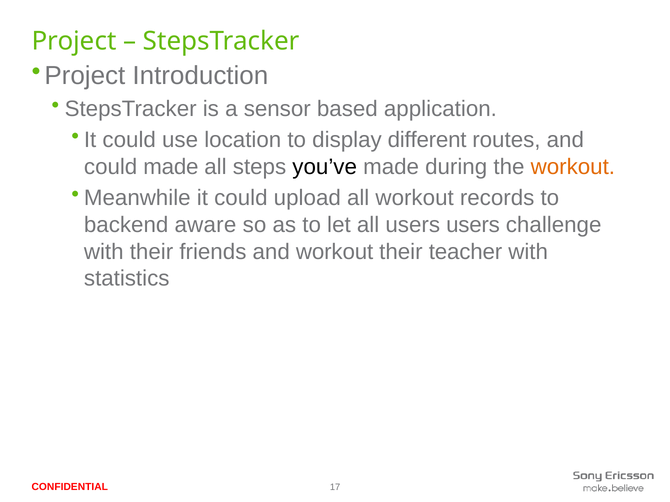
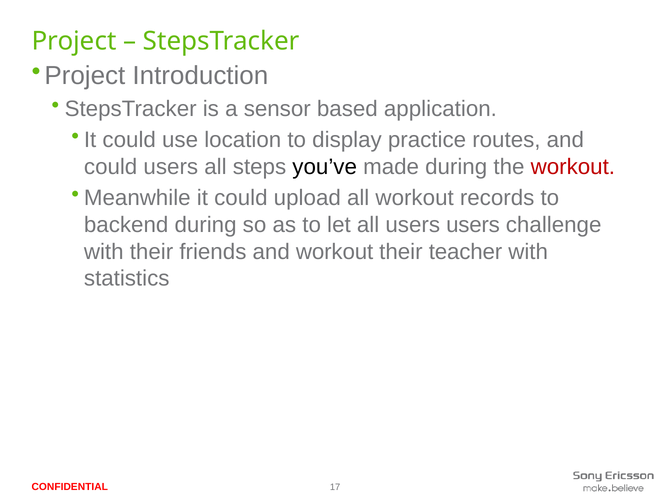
different: different -> practice
could made: made -> users
workout at (573, 167) colour: orange -> red
backend aware: aware -> during
